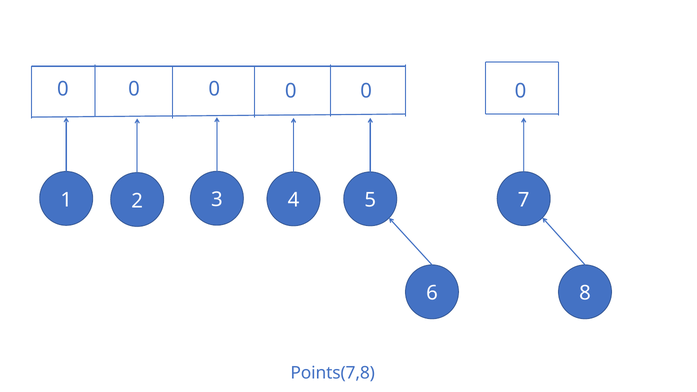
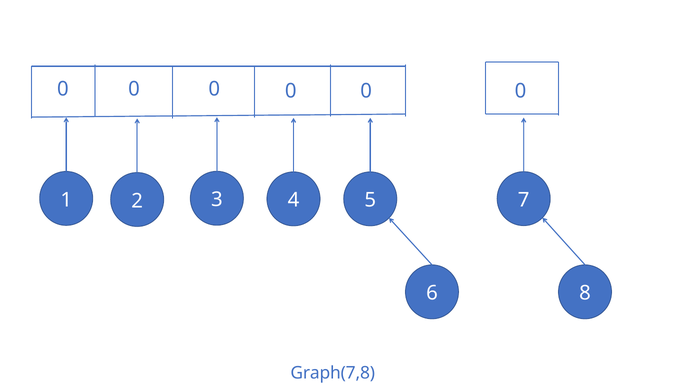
Points(7,8: Points(7,8 -> Graph(7,8
